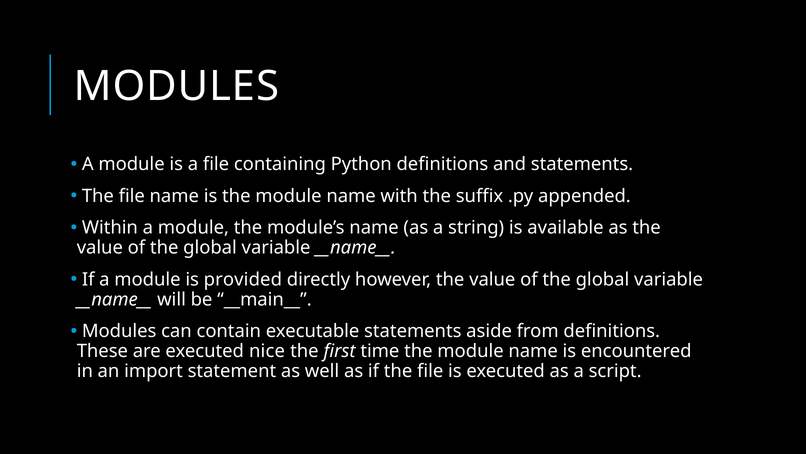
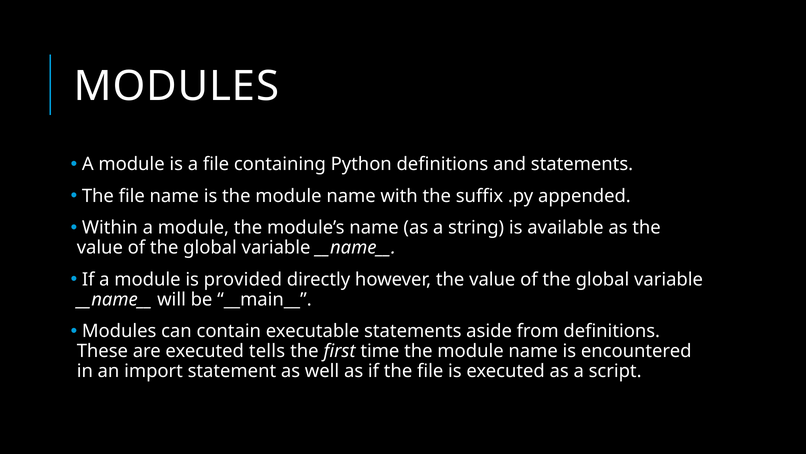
nice: nice -> tells
